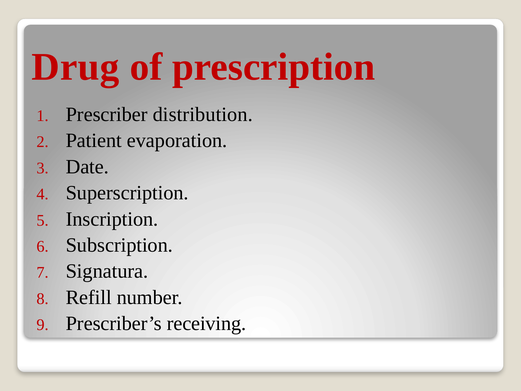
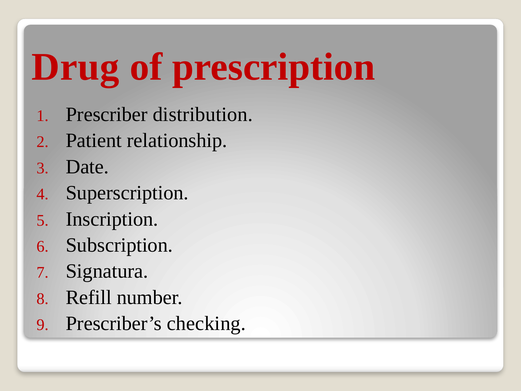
evaporation: evaporation -> relationship
receiving: receiving -> checking
